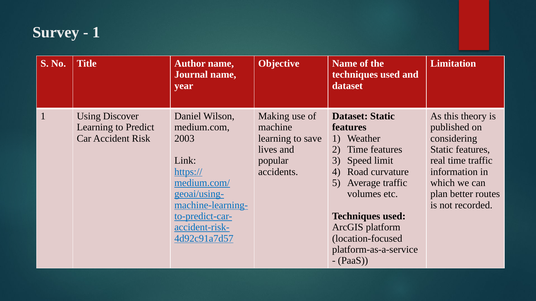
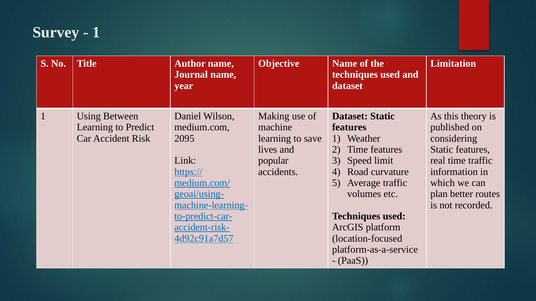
Discover: Discover -> Between
2003: 2003 -> 2095
